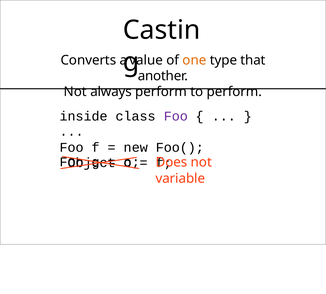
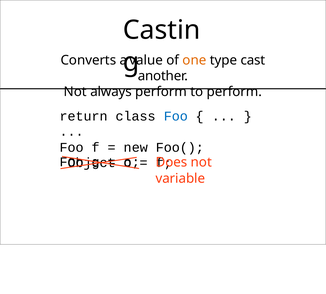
that: that -> cast
inside: inside -> return
Foo at (176, 116) colour: purple -> blue
